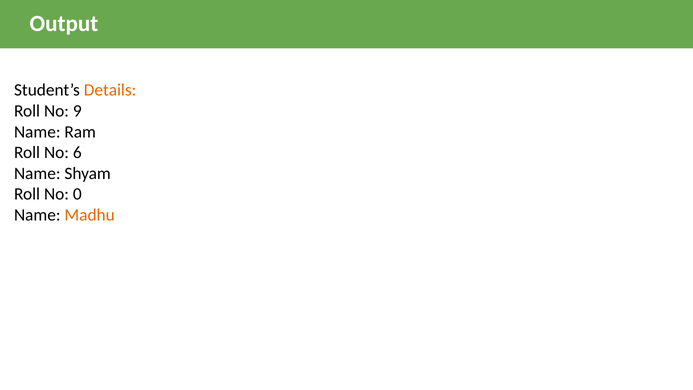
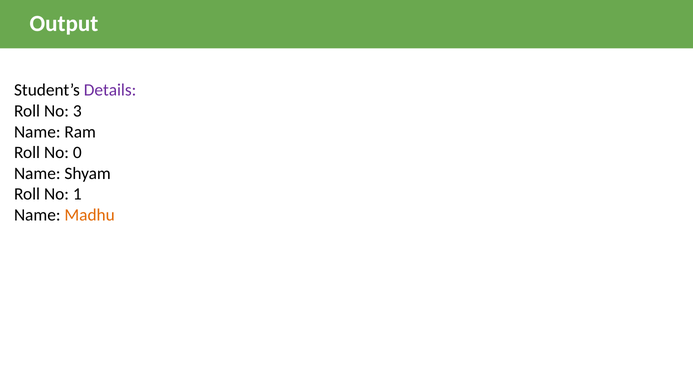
Details colour: orange -> purple
9: 9 -> 3
6: 6 -> 0
0: 0 -> 1
